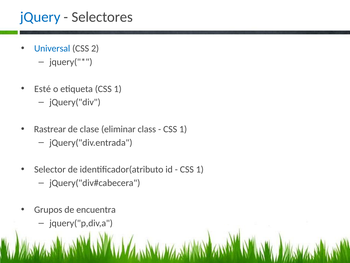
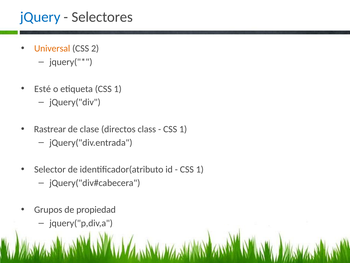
Universal colour: blue -> orange
eliminar: eliminar -> directos
encuentra: encuentra -> propiedad
